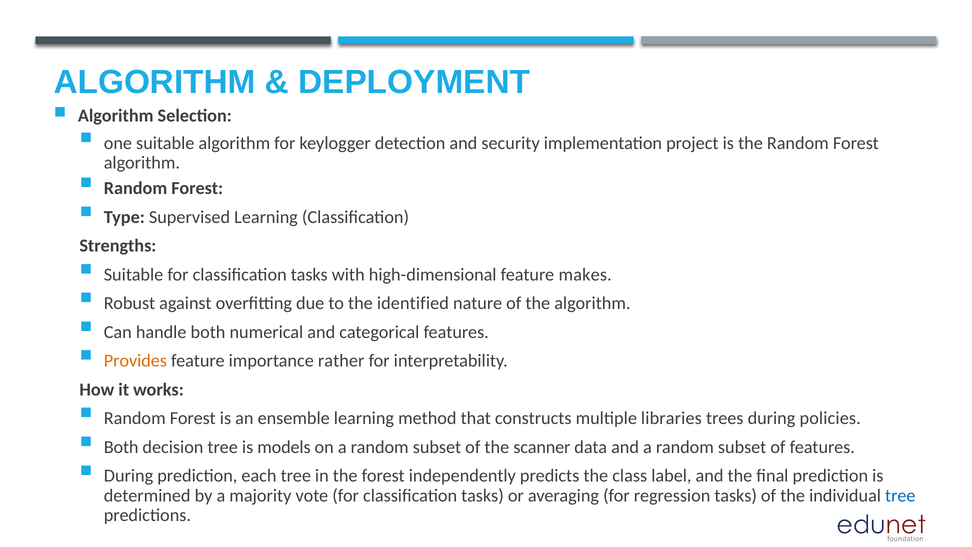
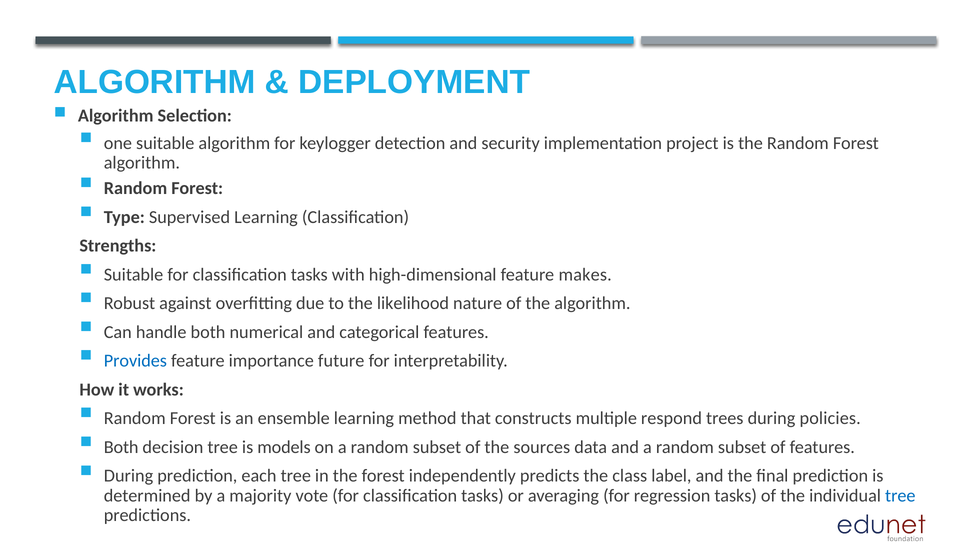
identified: identified -> likelihood
Provides colour: orange -> blue
rather: rather -> future
libraries: libraries -> respond
scanner: scanner -> sources
